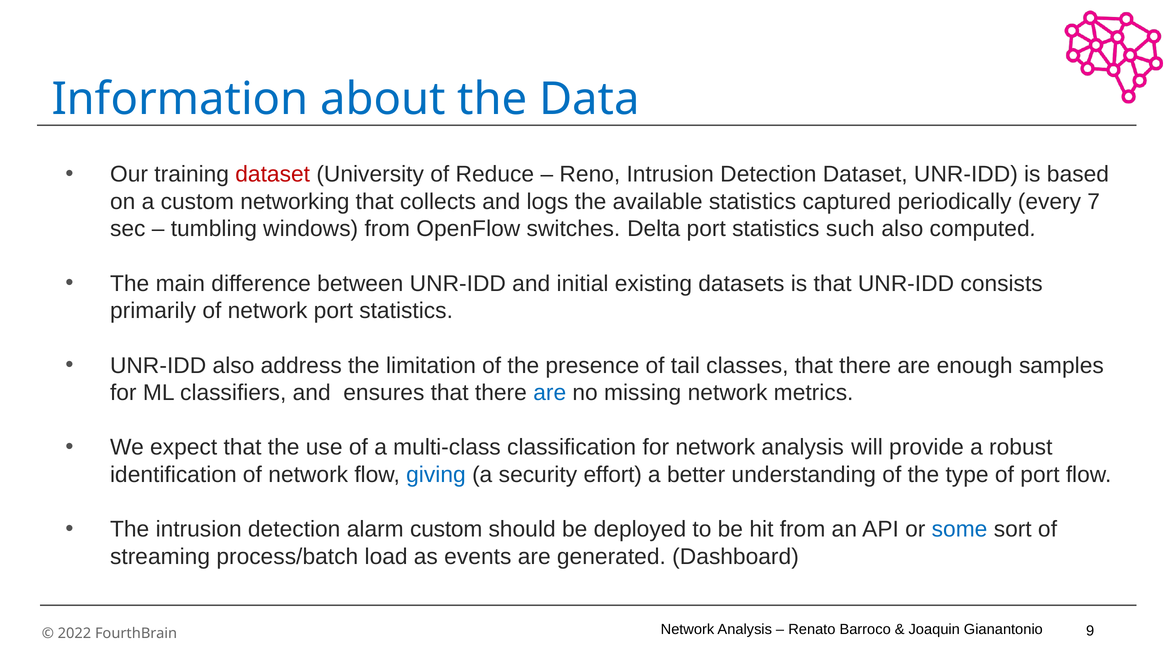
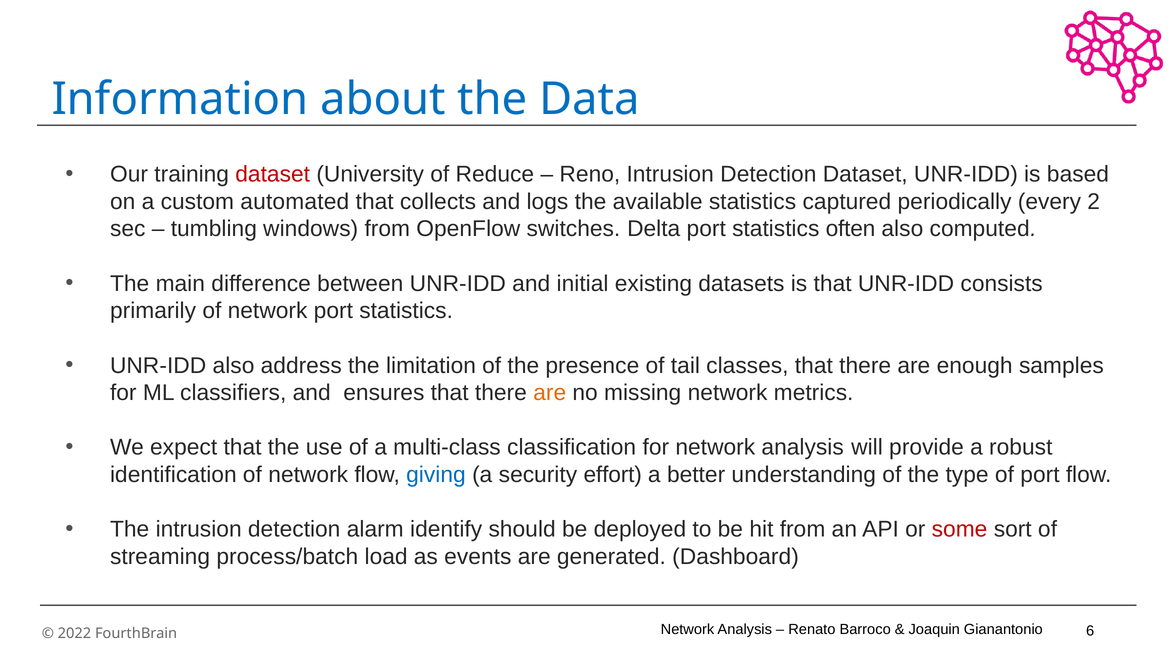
networking: networking -> automated
7: 7 -> 2
such: such -> often
are at (550, 393) colour: blue -> orange
alarm custom: custom -> identify
some colour: blue -> red
9: 9 -> 6
